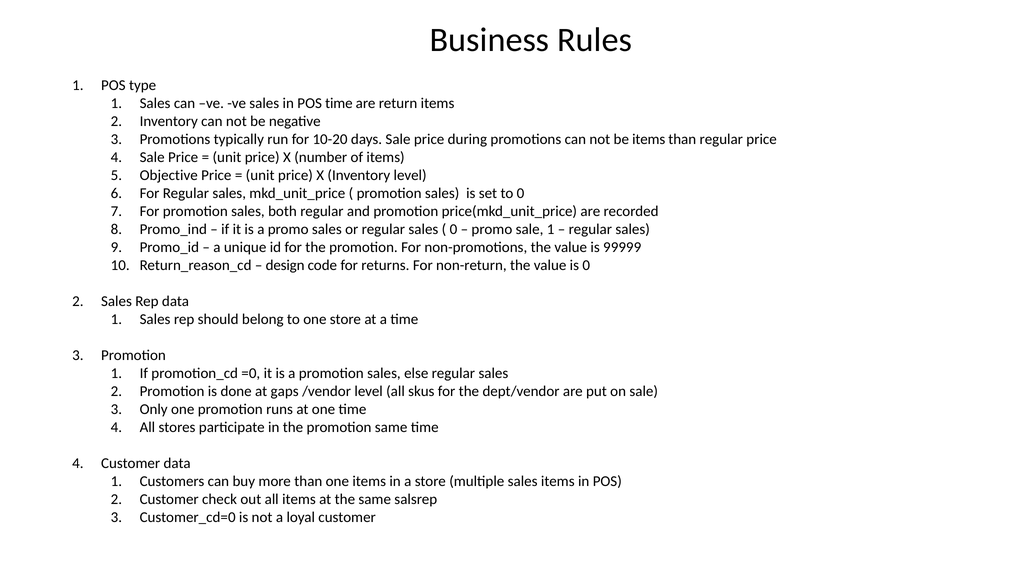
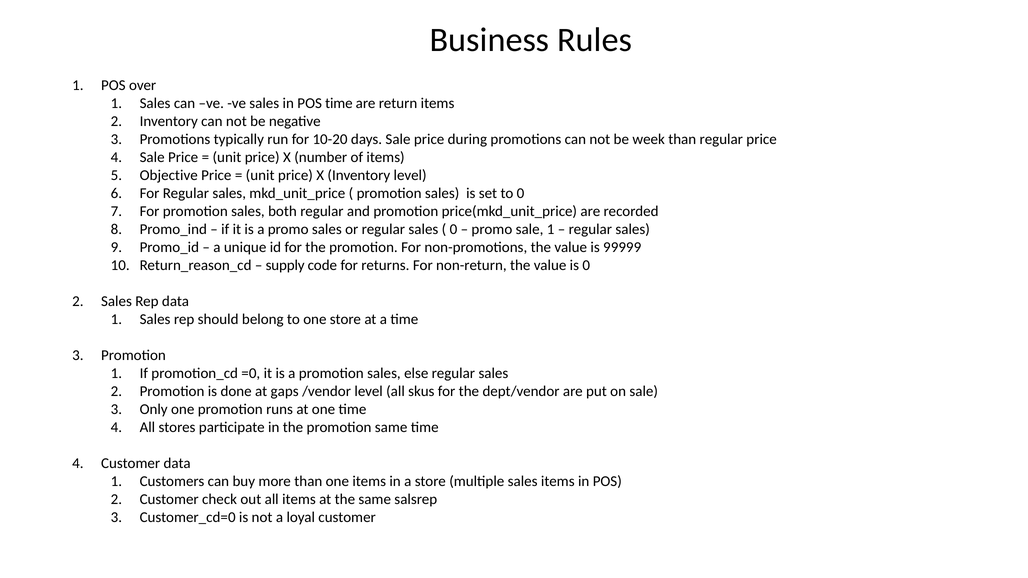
type: type -> over
be items: items -> week
design: design -> supply
